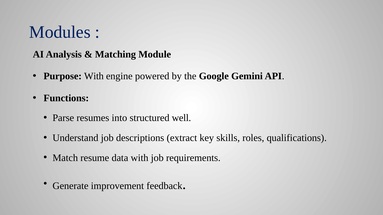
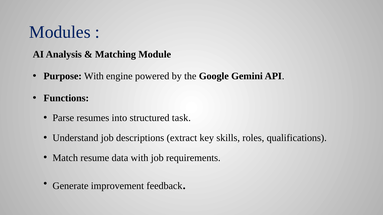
well: well -> task
